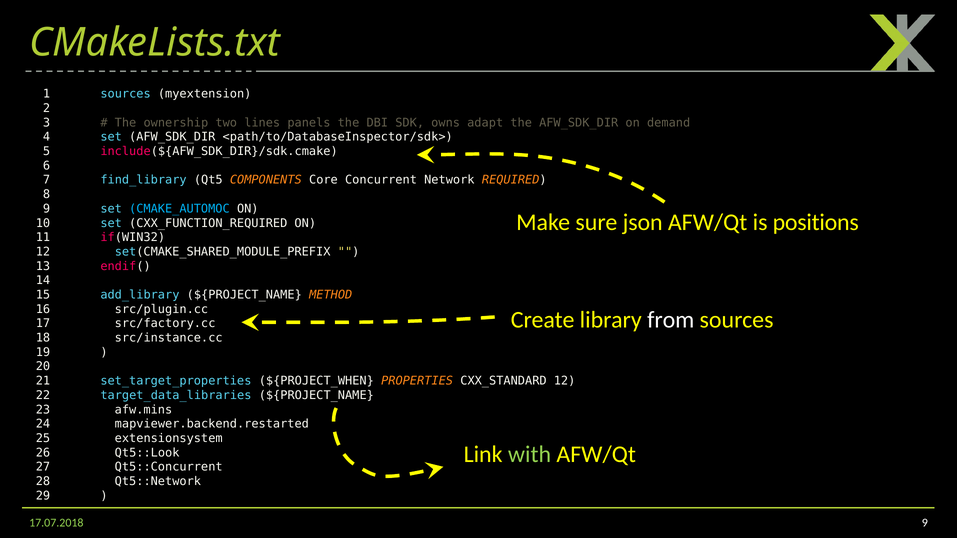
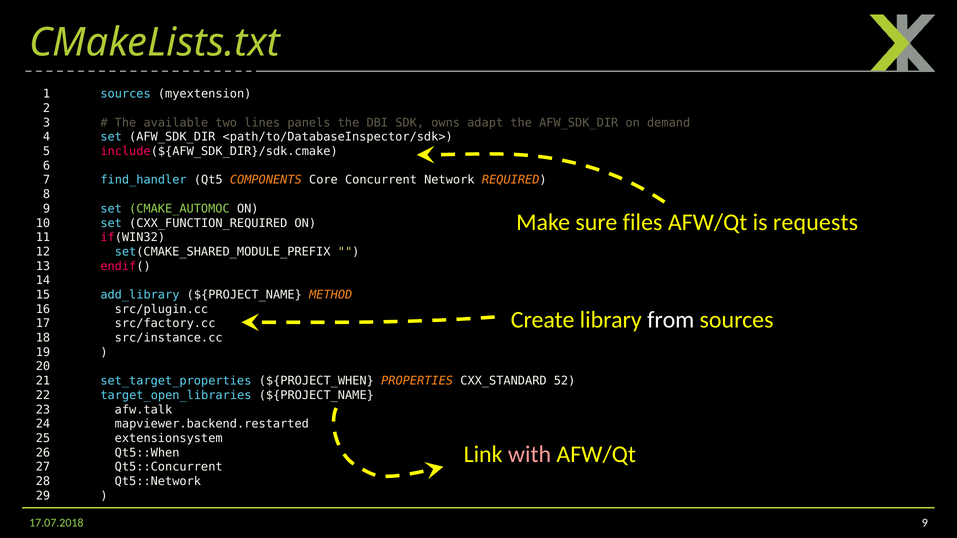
ownership: ownership -> available
find_library: find_library -> find_handler
CMAKE_AUTOMOC colour: light blue -> light green
json: json -> files
positions: positions -> requests
CXX_STANDARD 12: 12 -> 52
target_data_libraries: target_data_libraries -> target_open_libraries
afw.mins: afw.mins -> afw.talk
with colour: light green -> pink
Qt5::Look: Qt5::Look -> Qt5::When
